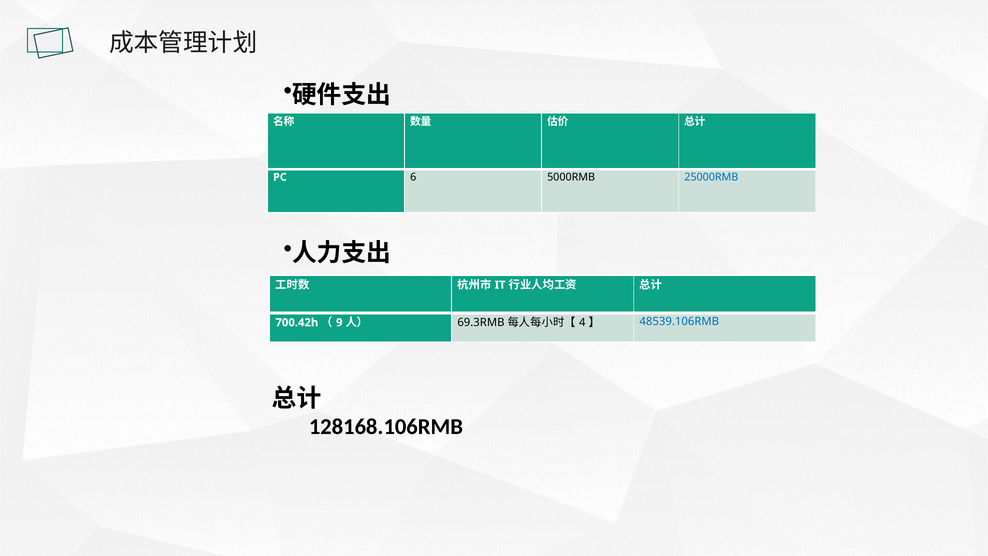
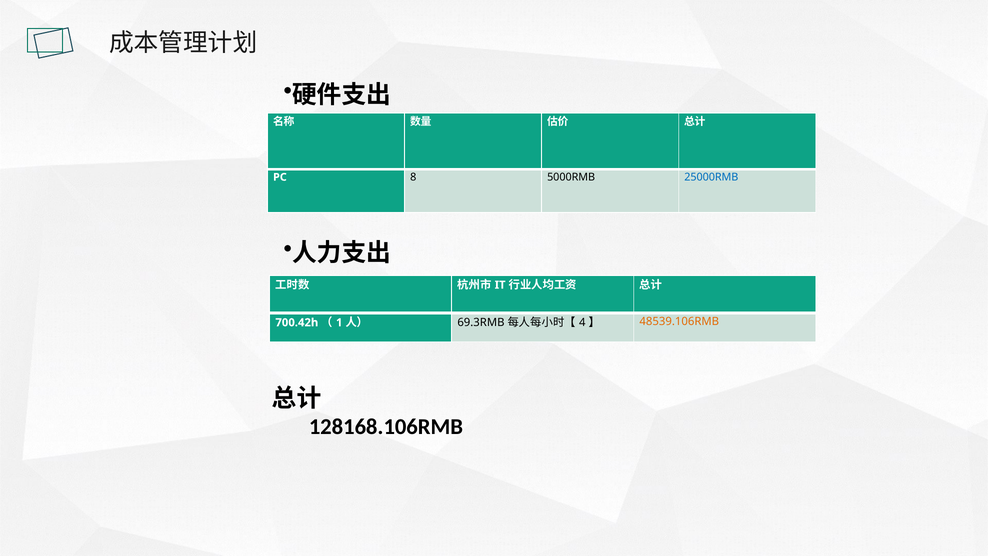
6: 6 -> 8
9: 9 -> 1
48539.106RMB colour: blue -> orange
